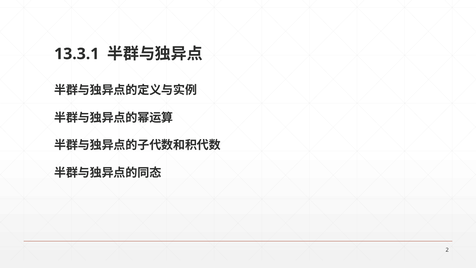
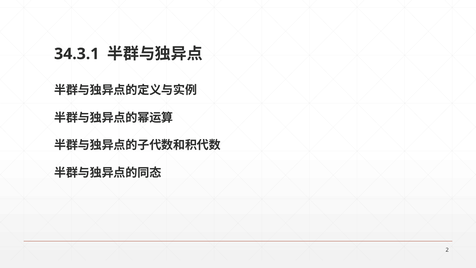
13.3.1: 13.3.1 -> 34.3.1
